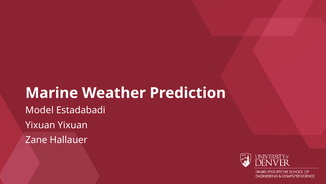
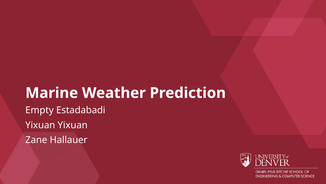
Model: Model -> Empty
